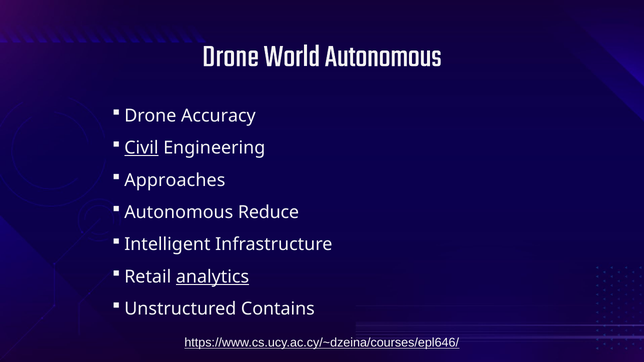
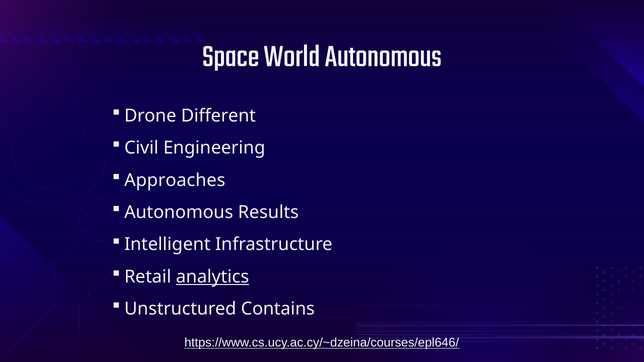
Drone at (230, 56): Drone -> Space
Accuracy: Accuracy -> Different
Civil underline: present -> none
Reduce: Reduce -> Results
